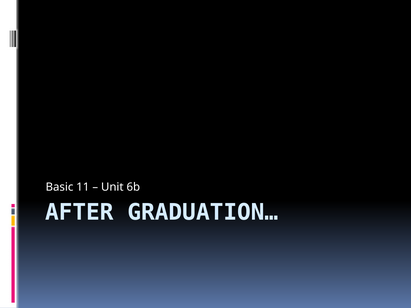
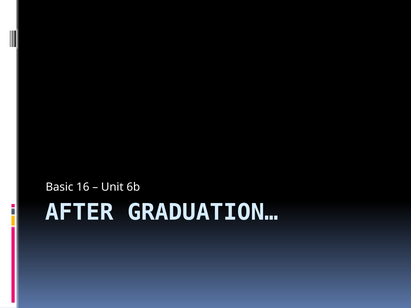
11: 11 -> 16
